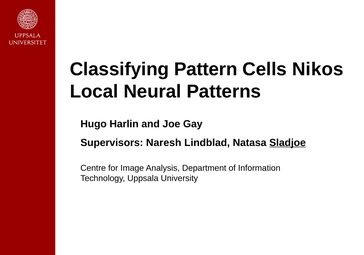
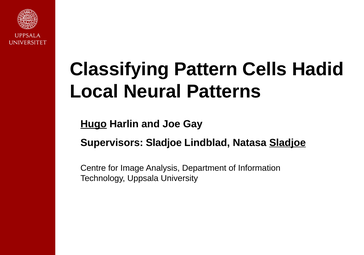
Nikos: Nikos -> Hadid
Hugo underline: none -> present
Supervisors Naresh: Naresh -> Sladjoe
